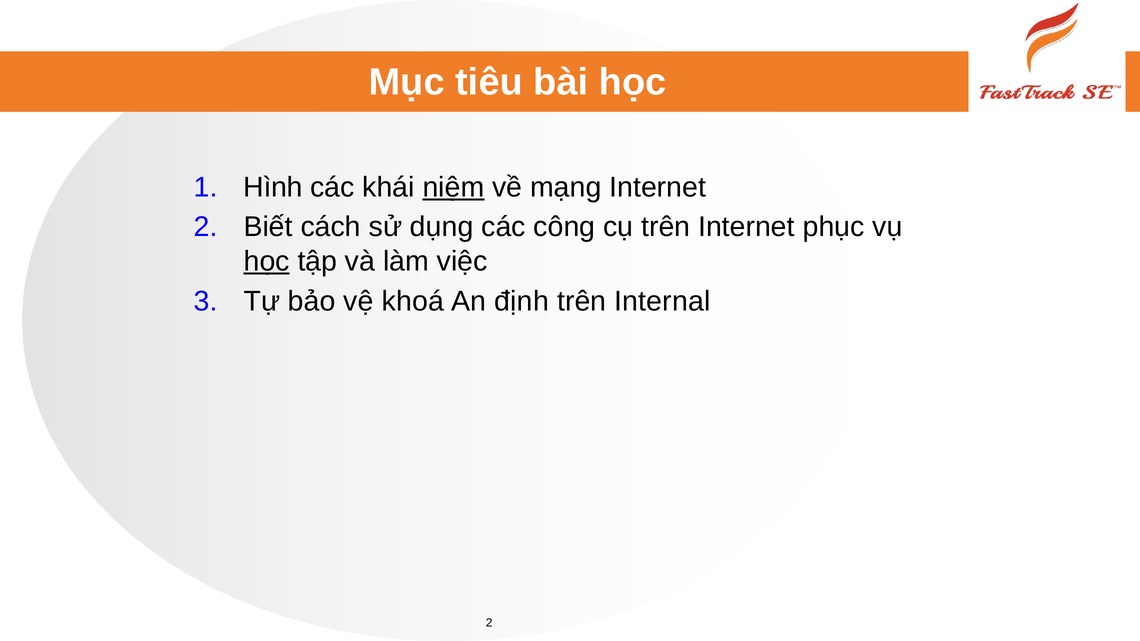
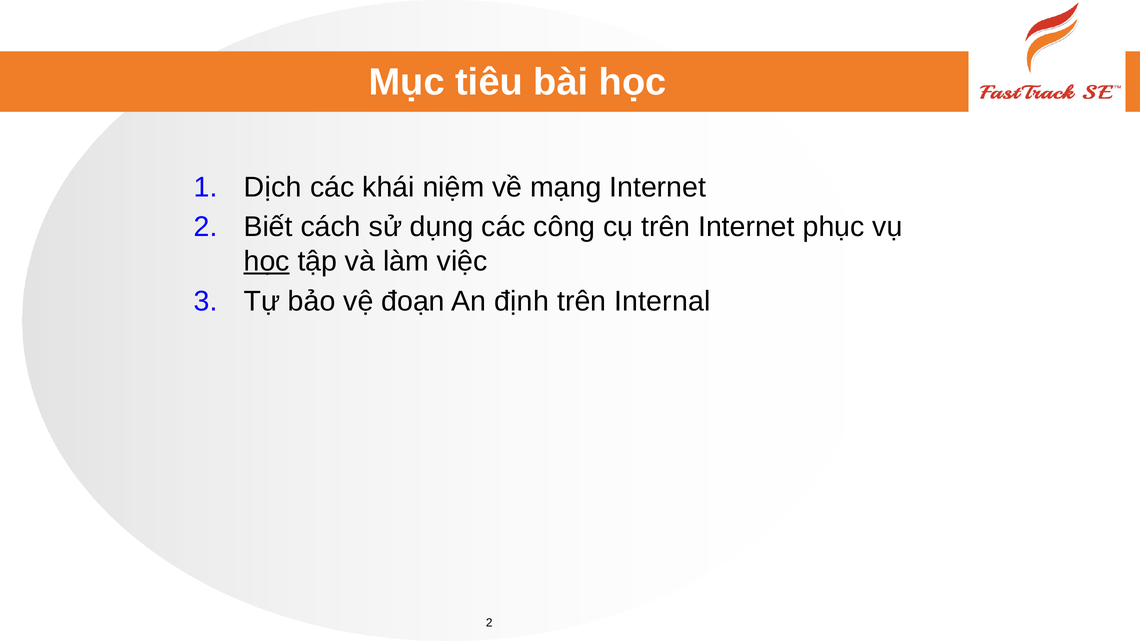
Hình: Hình -> Dịch
niệm underline: present -> none
khoá: khoá -> đoạn
